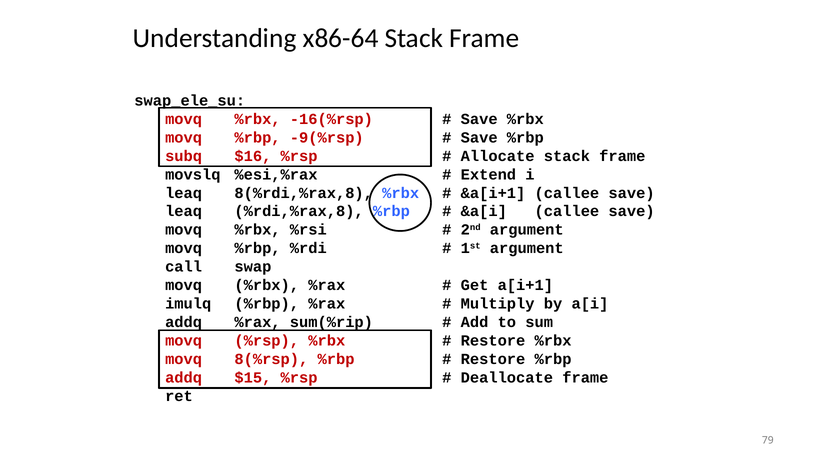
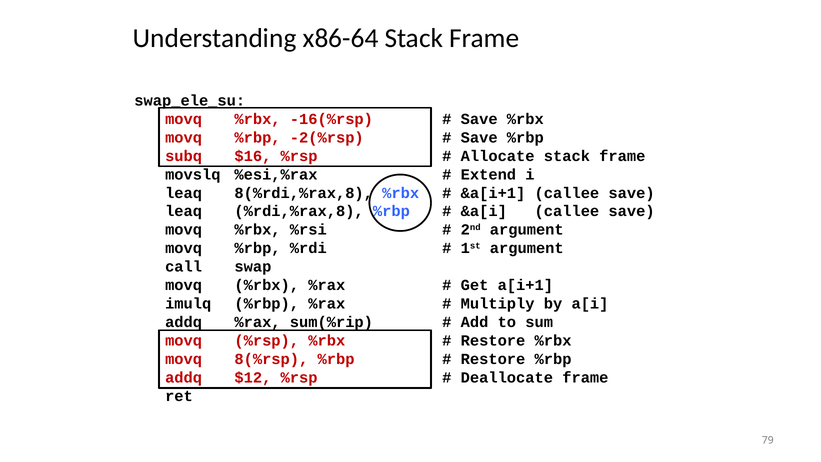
-9(%rsp: -9(%rsp -> -2(%rsp
$15: $15 -> $12
